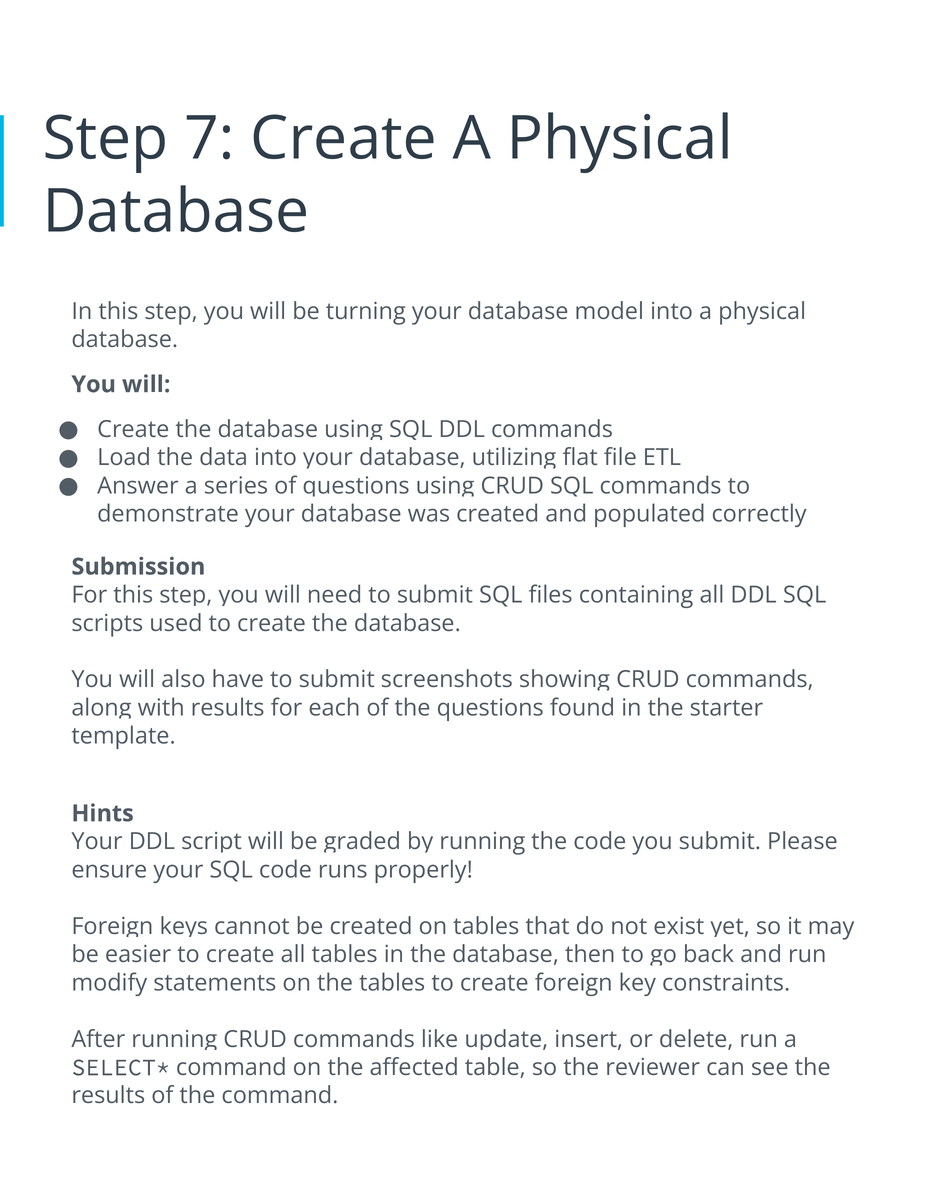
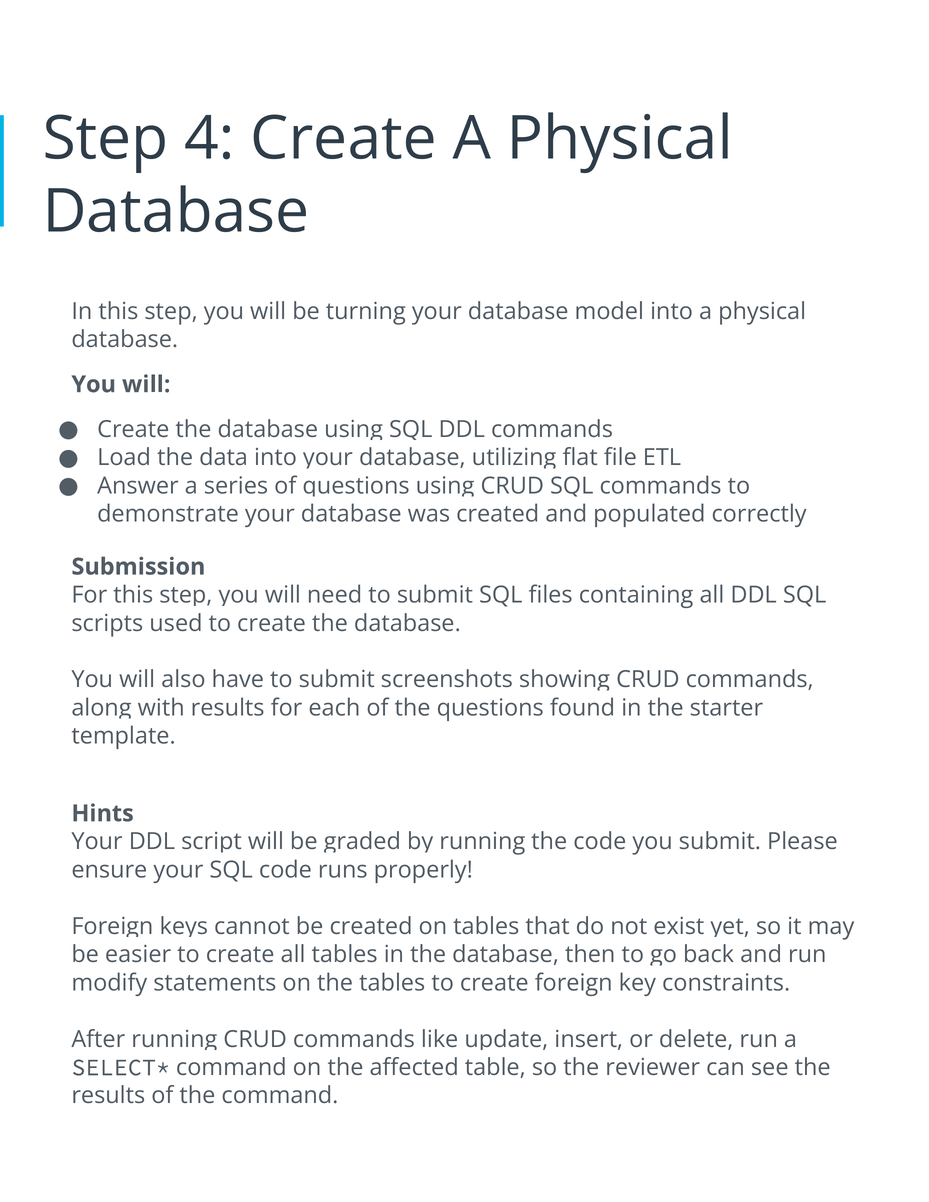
7: 7 -> 4
